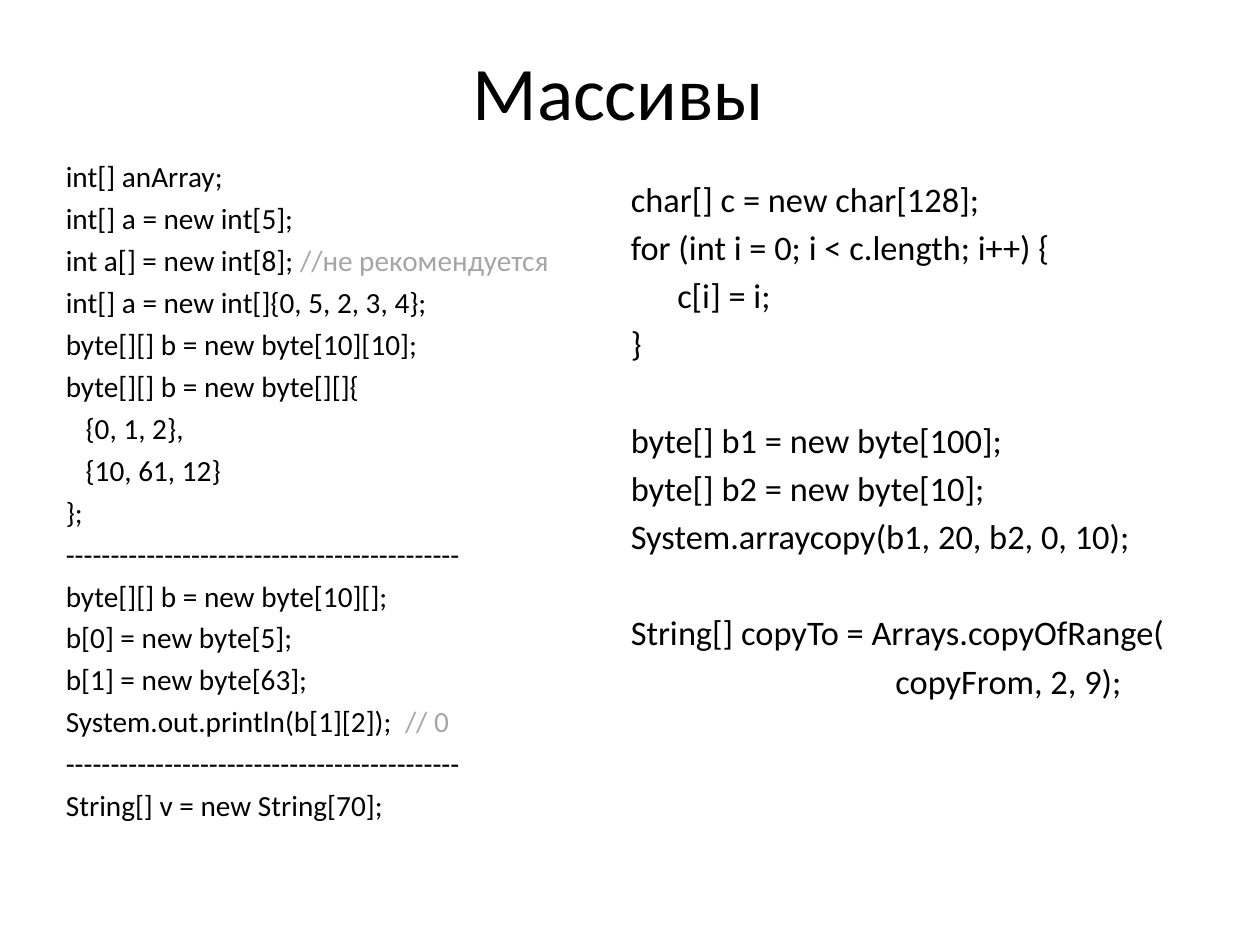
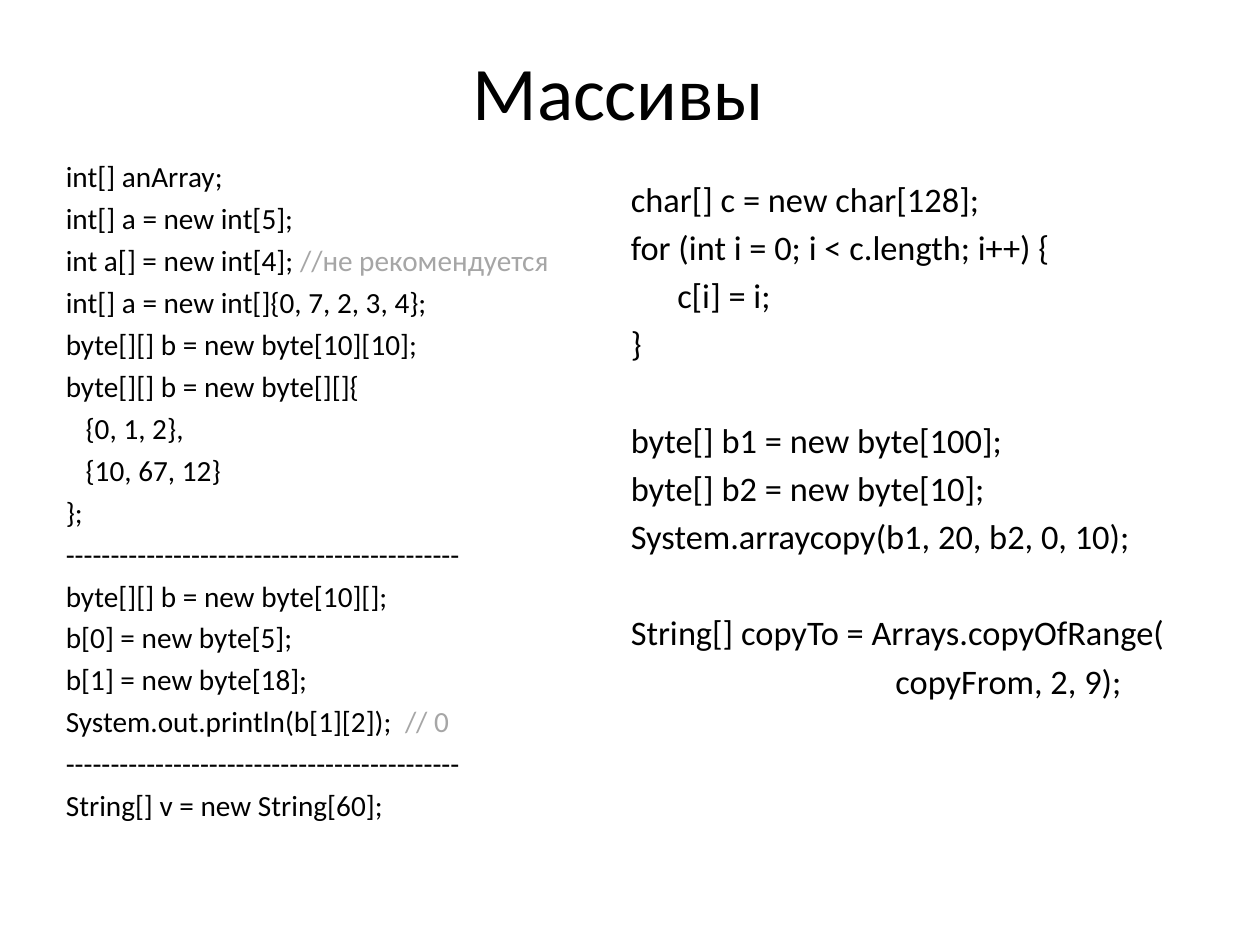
int[8: int[8 -> int[4
5: 5 -> 7
61: 61 -> 67
byte[63: byte[63 -> byte[18
String[70: String[70 -> String[60
